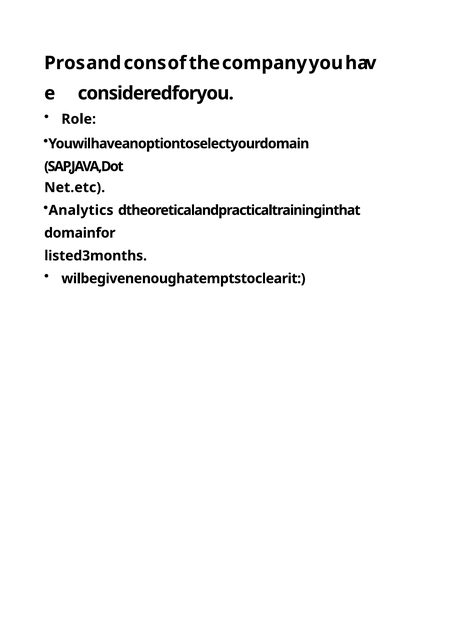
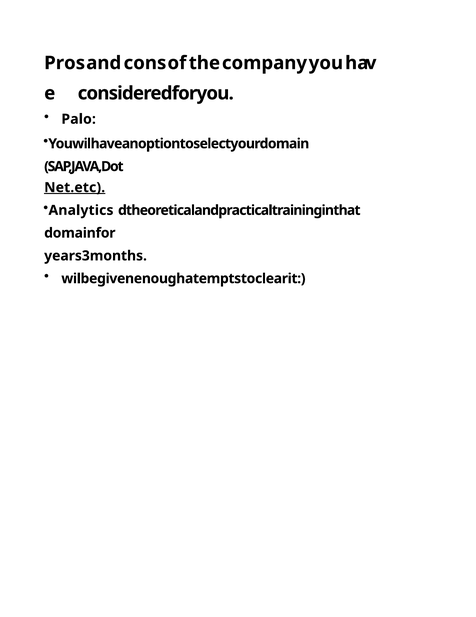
Role: Role -> Palo
Net.etc underline: none -> present
listed3months: listed3months -> years3months
